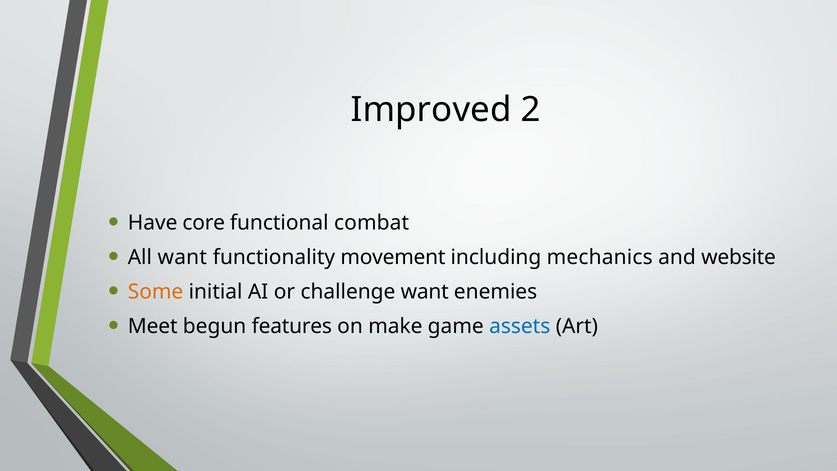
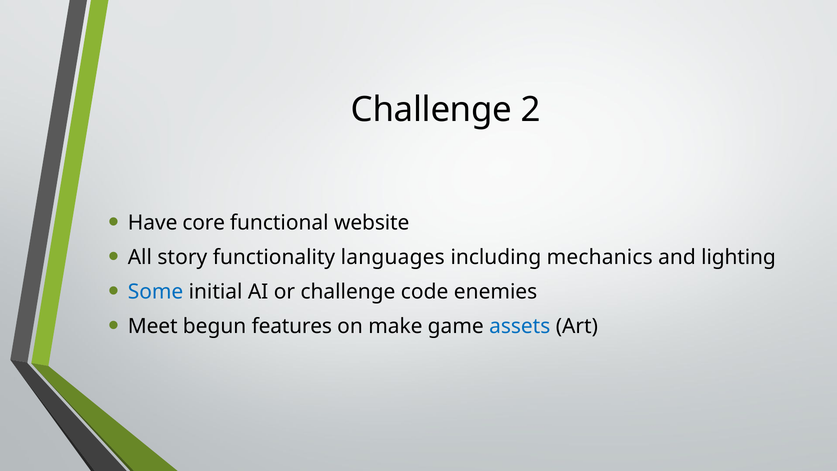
Improved at (431, 110): Improved -> Challenge
combat: combat -> website
All want: want -> story
movement: movement -> languages
website: website -> lighting
Some colour: orange -> blue
challenge want: want -> code
